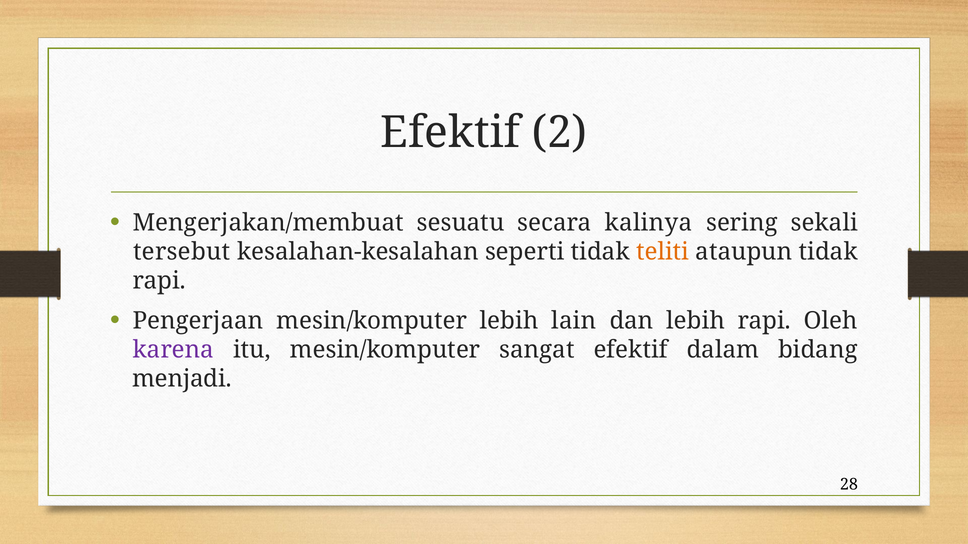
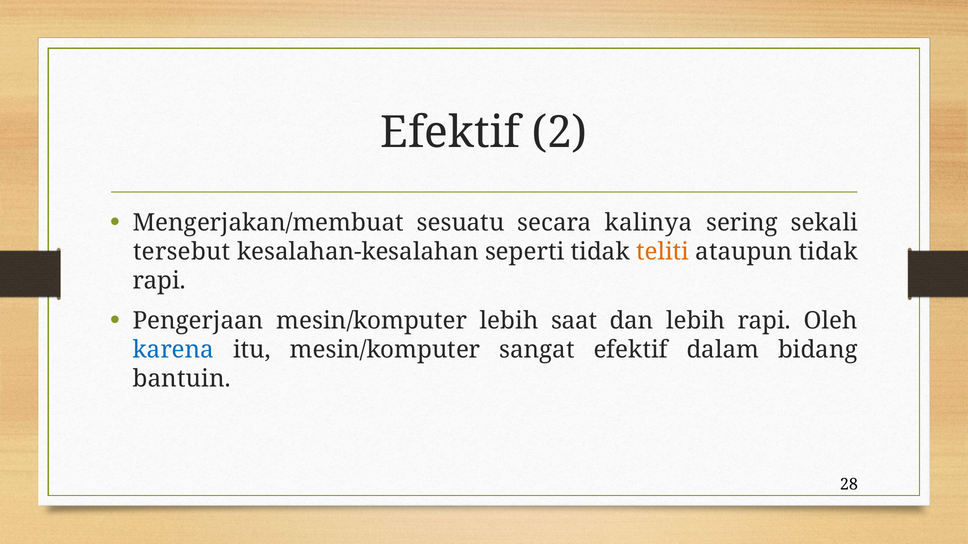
lain: lain -> saat
karena colour: purple -> blue
menjadi: menjadi -> bantuin
